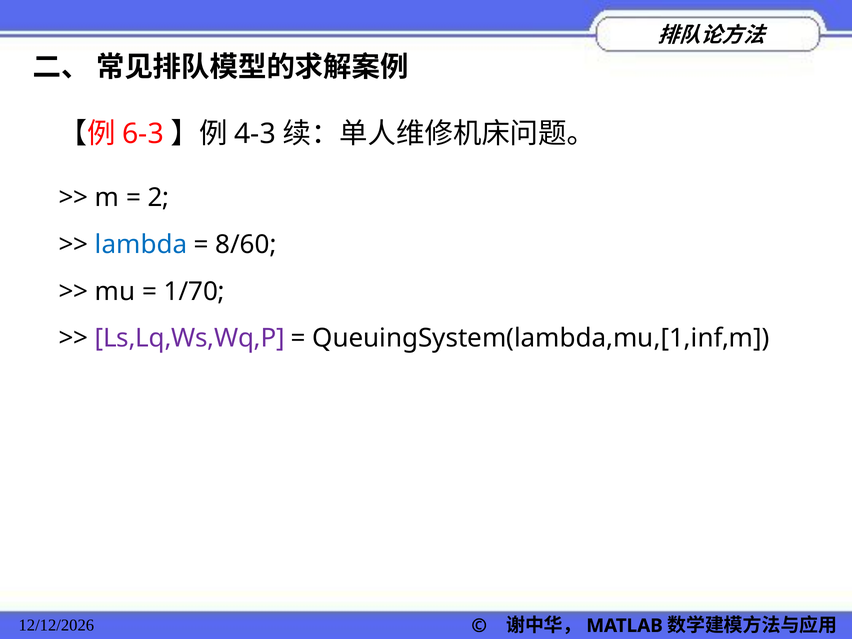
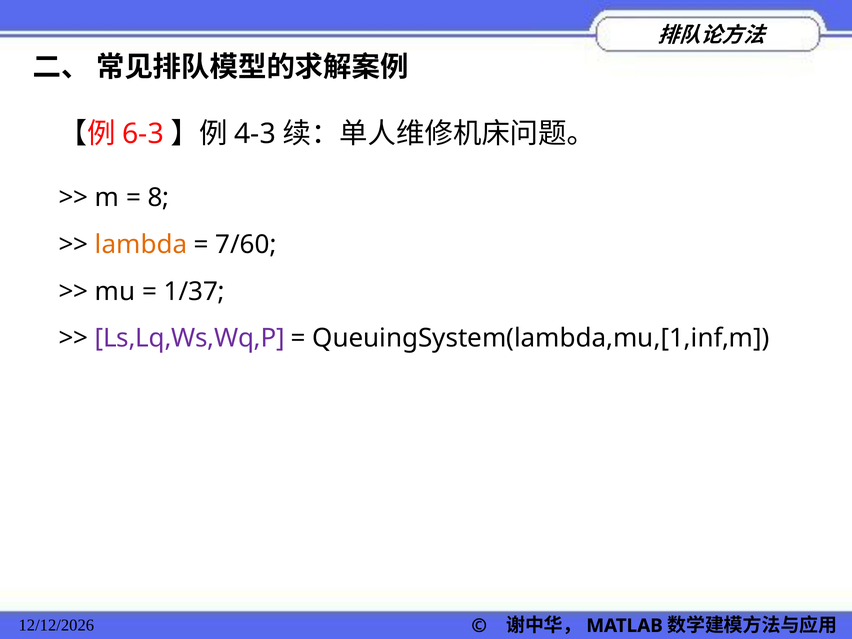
2: 2 -> 8
lambda colour: blue -> orange
8/60: 8/60 -> 7/60
1/70: 1/70 -> 1/37
